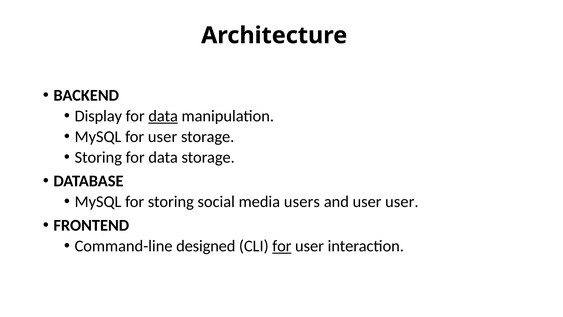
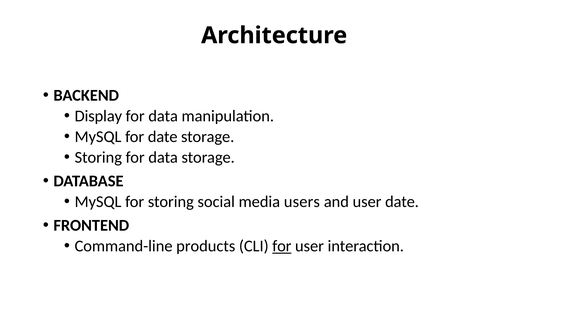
data at (163, 116) underline: present -> none
MySQL for user: user -> date
user user: user -> date
designed: designed -> products
